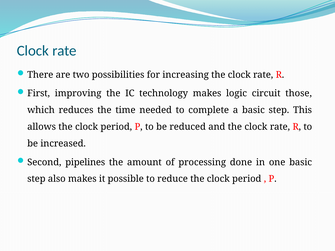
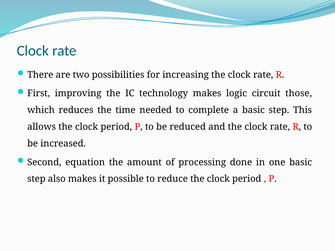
pipelines: pipelines -> equation
